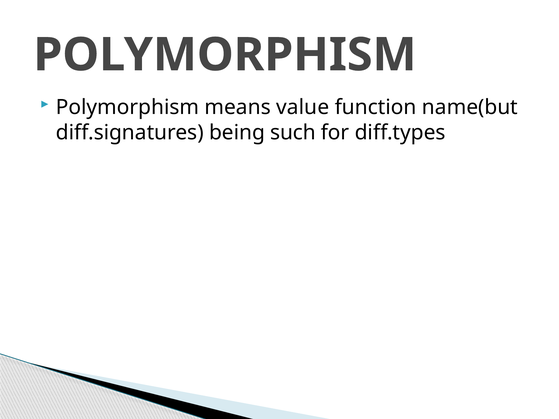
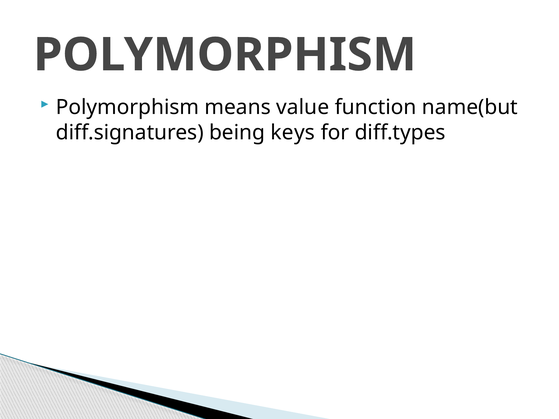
such: such -> keys
